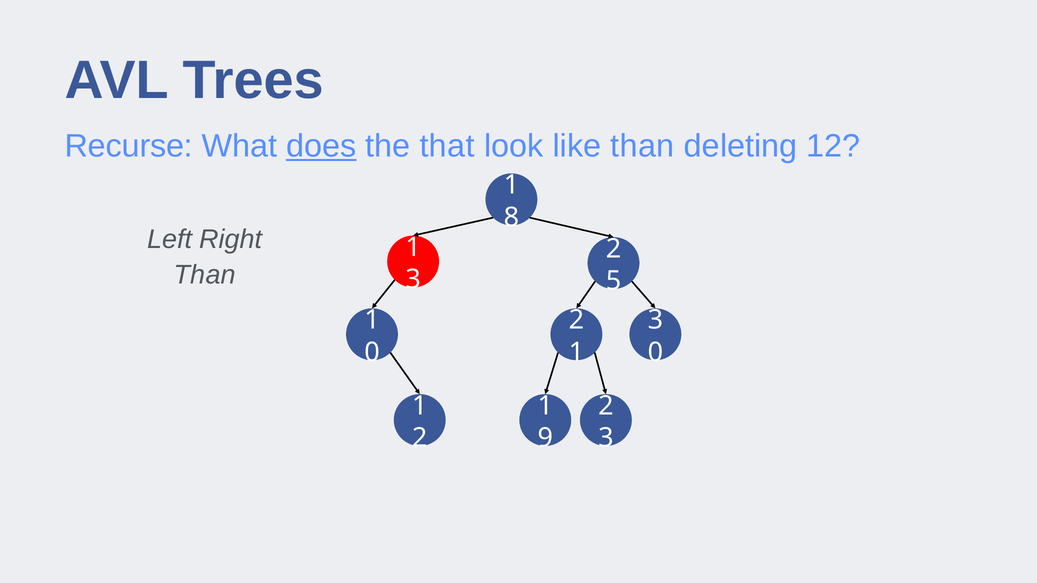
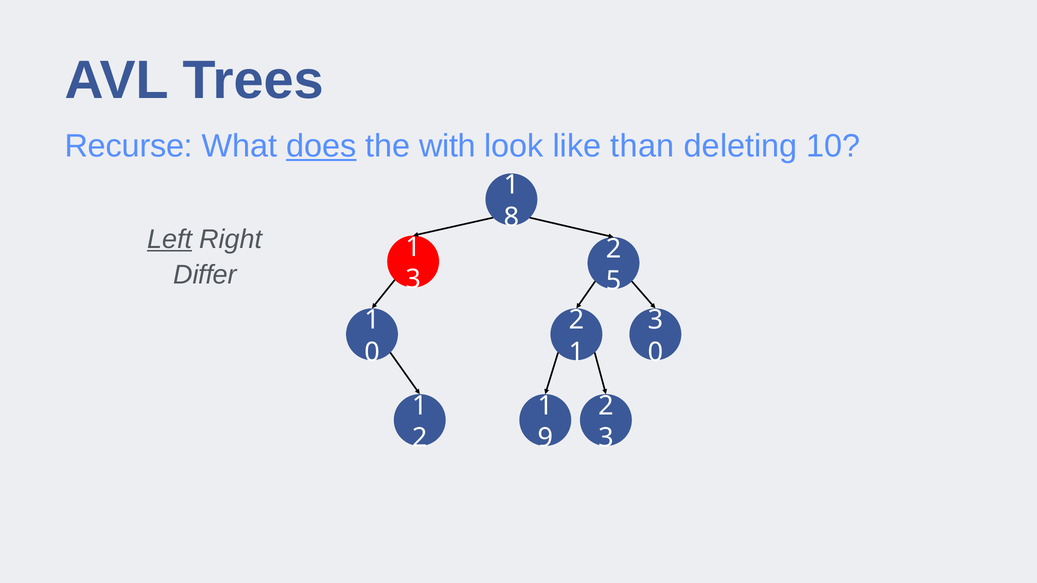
that: that -> with
12: 12 -> 10
Left underline: none -> present
Than at (205, 275): Than -> Differ
